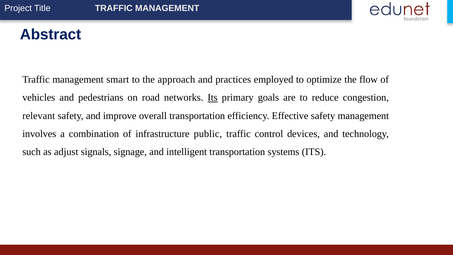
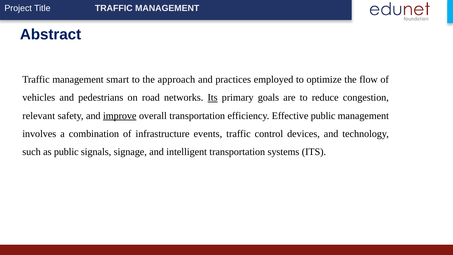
improve underline: none -> present
Effective safety: safety -> public
public: public -> events
as adjust: adjust -> public
